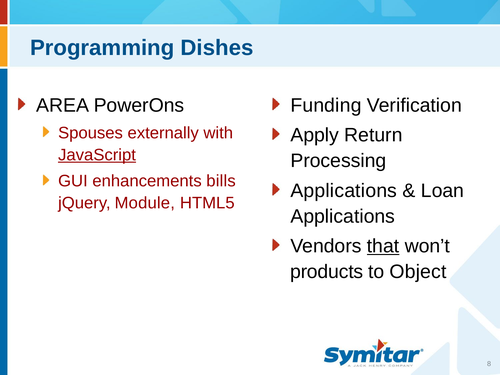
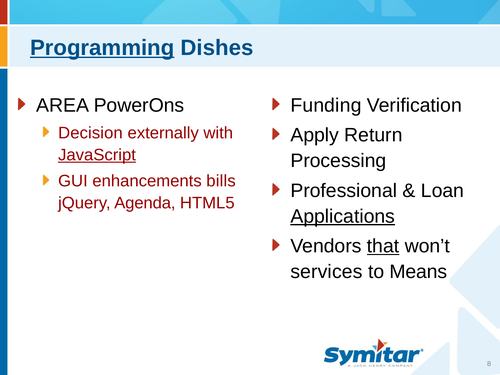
Programming underline: none -> present
Spouses: Spouses -> Decision
Applications at (344, 191): Applications -> Professional
Module: Module -> Agenda
Applications at (343, 216) underline: none -> present
products: products -> services
Object: Object -> Means
